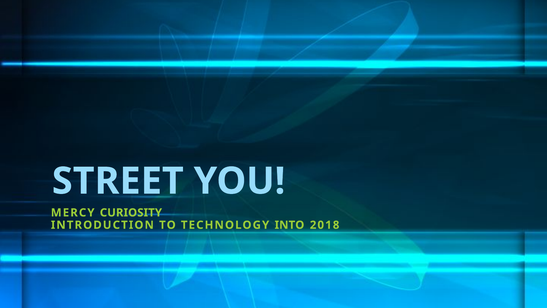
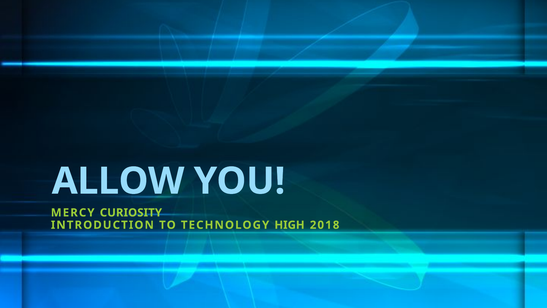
STREET: STREET -> ALLOW
INTO: INTO -> HIGH
